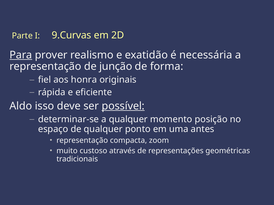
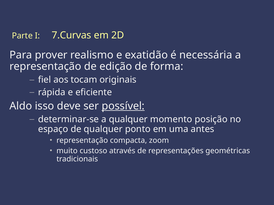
9.Curvas: 9.Curvas -> 7.Curvas
Para underline: present -> none
junção: junção -> edição
honra: honra -> tocam
